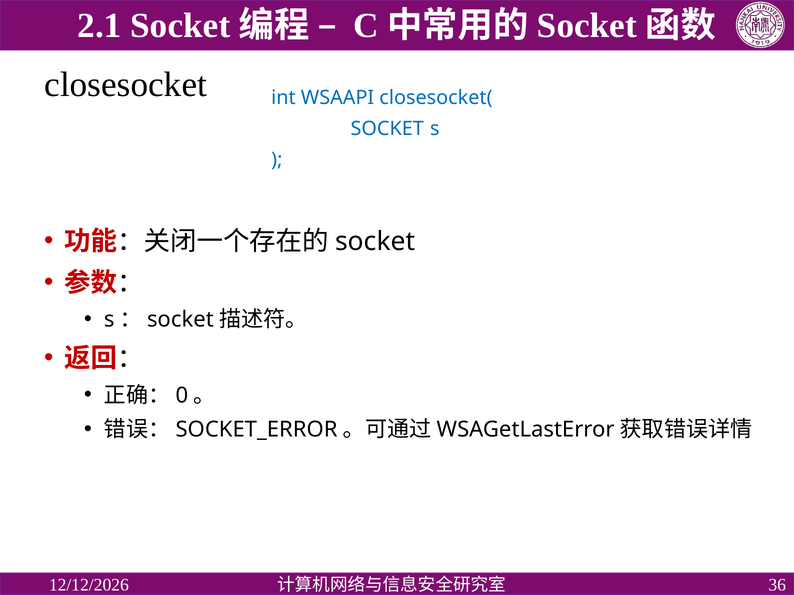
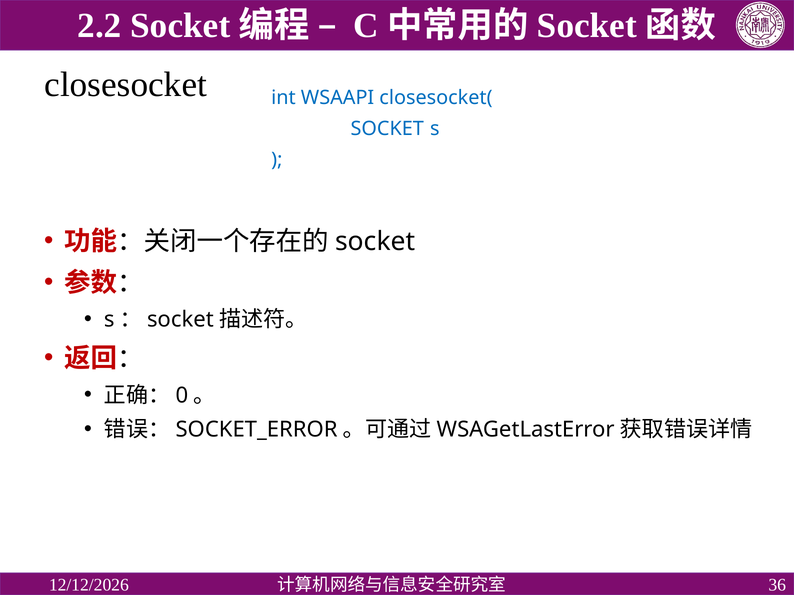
2.1: 2.1 -> 2.2
